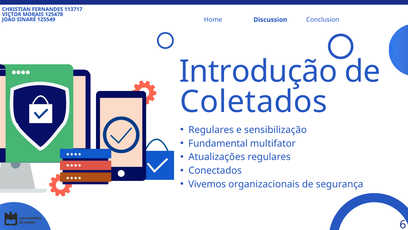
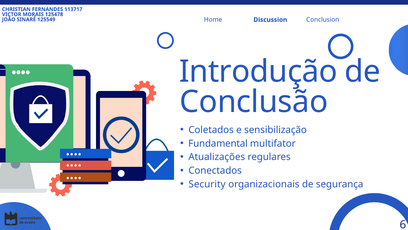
Coletados: Coletados -> Conclusão
Regulares at (211, 130): Regulares -> Coletados
Vivemos: Vivemos -> Security
